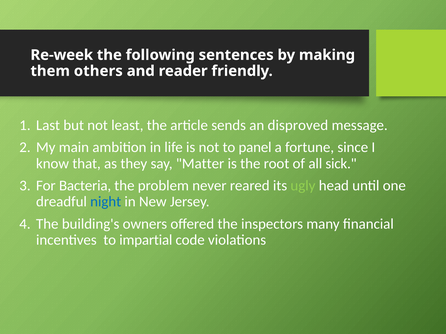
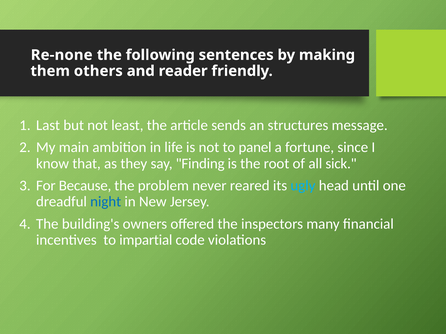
Re-week: Re-week -> Re-none
disproved: disproved -> structures
Matter: Matter -> Finding
Bacteria: Bacteria -> Because
ugly colour: light green -> light blue
